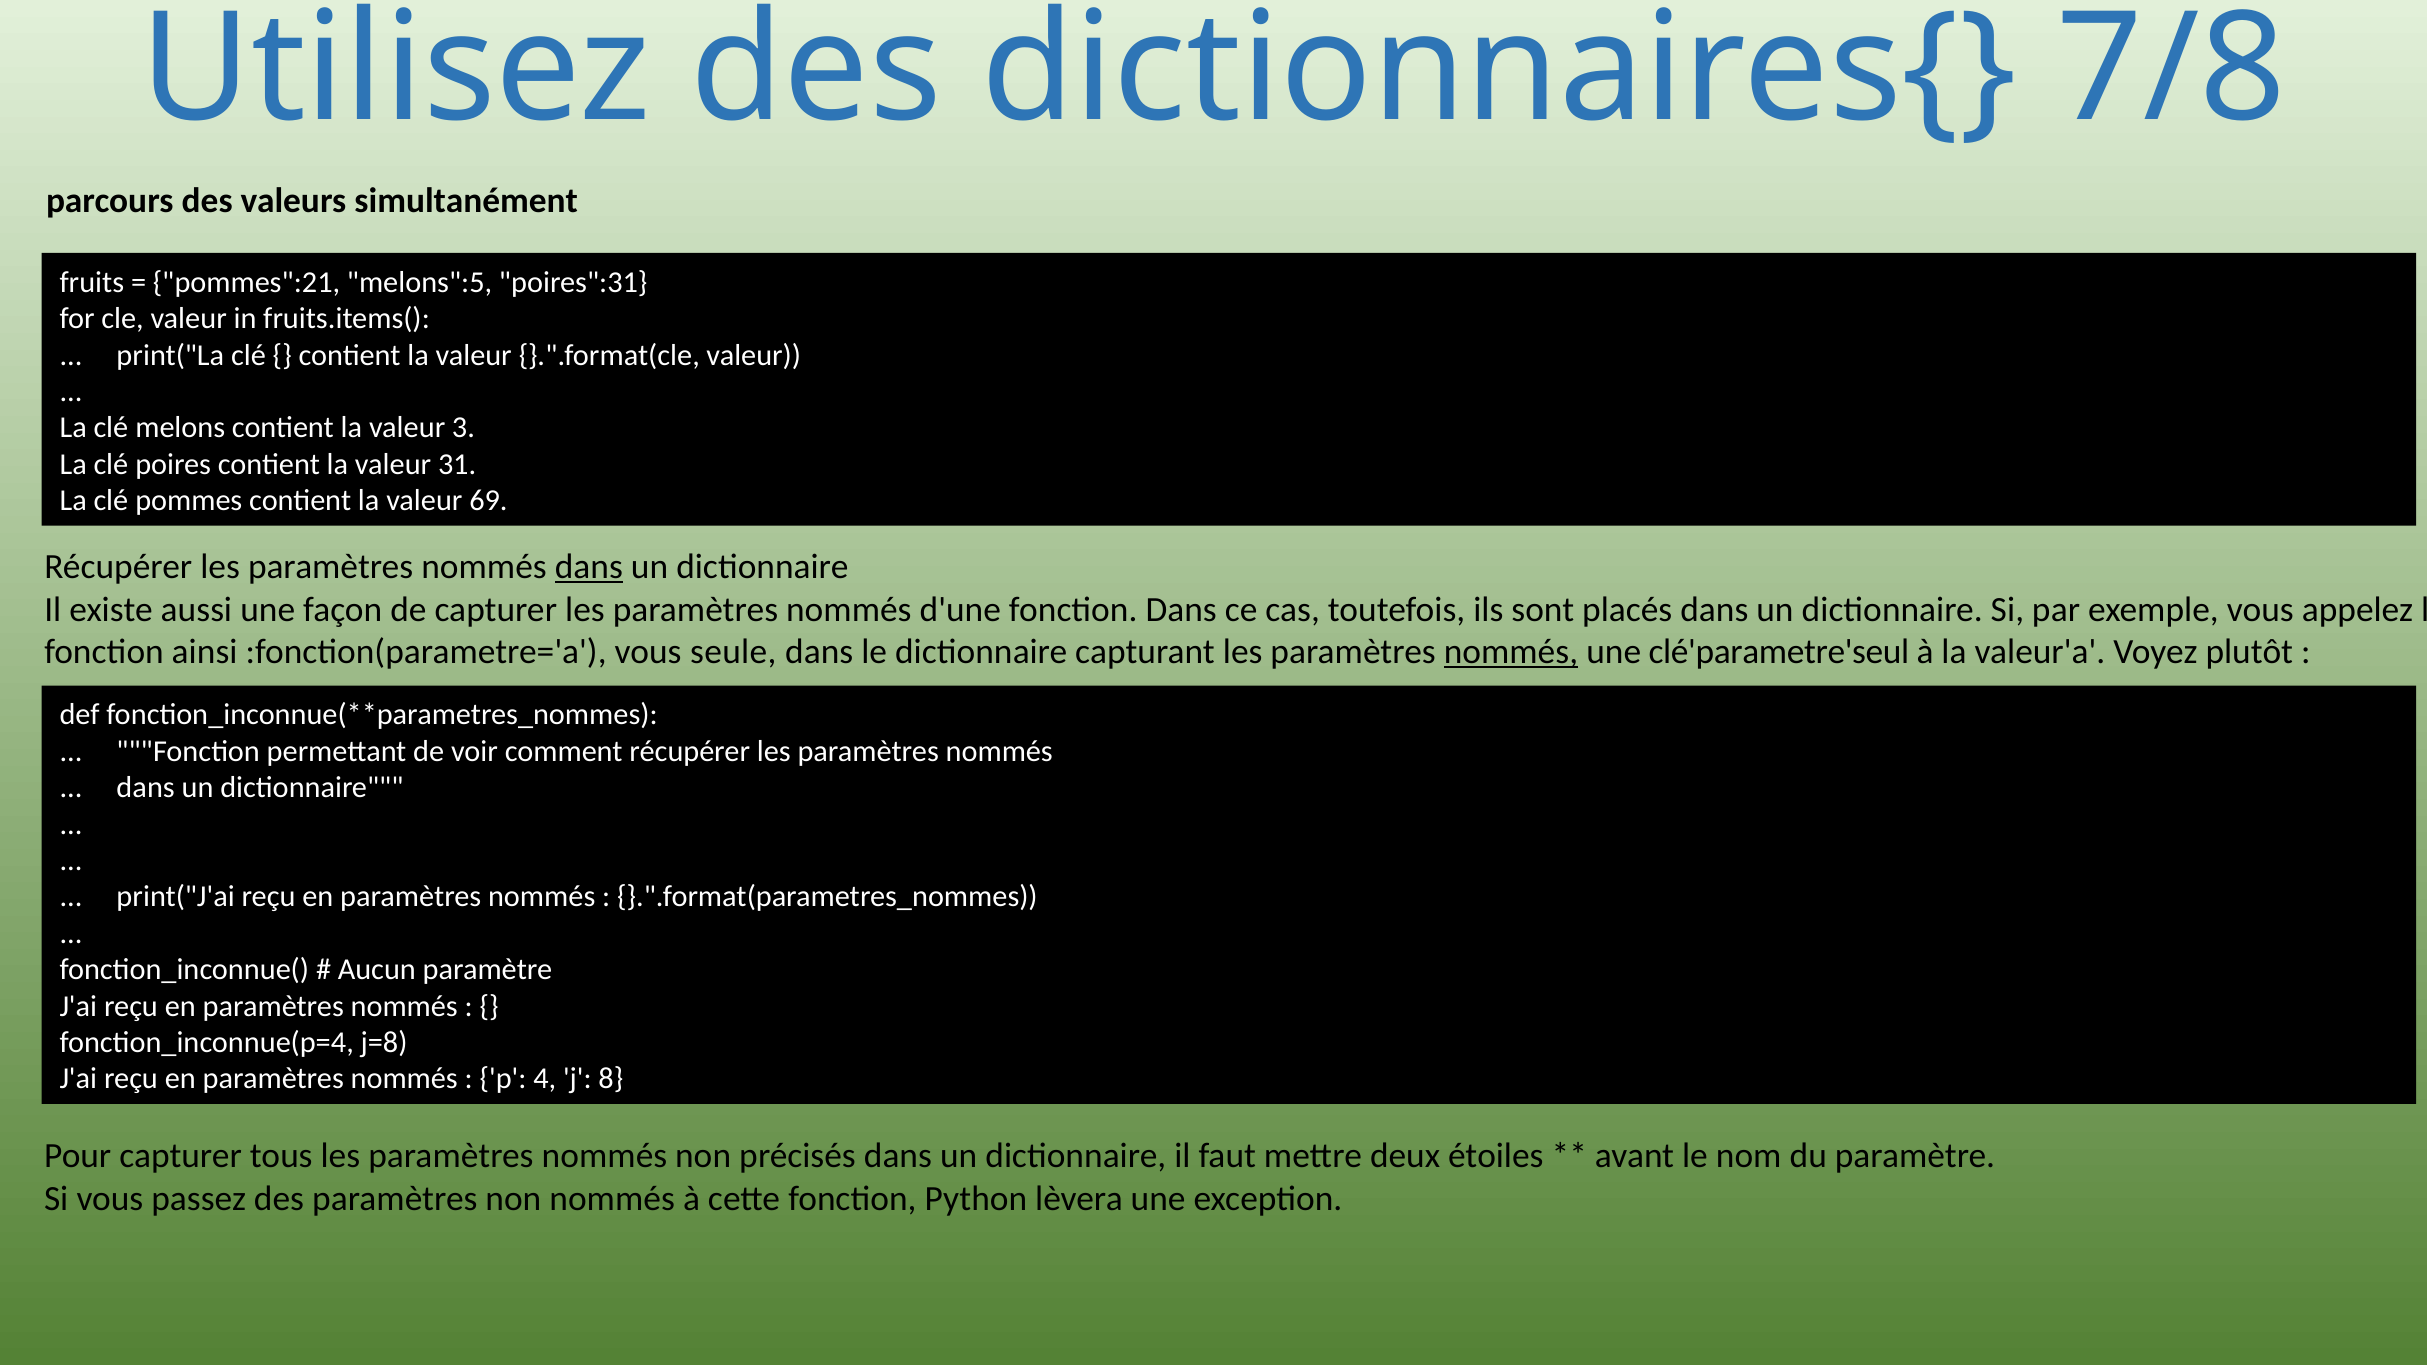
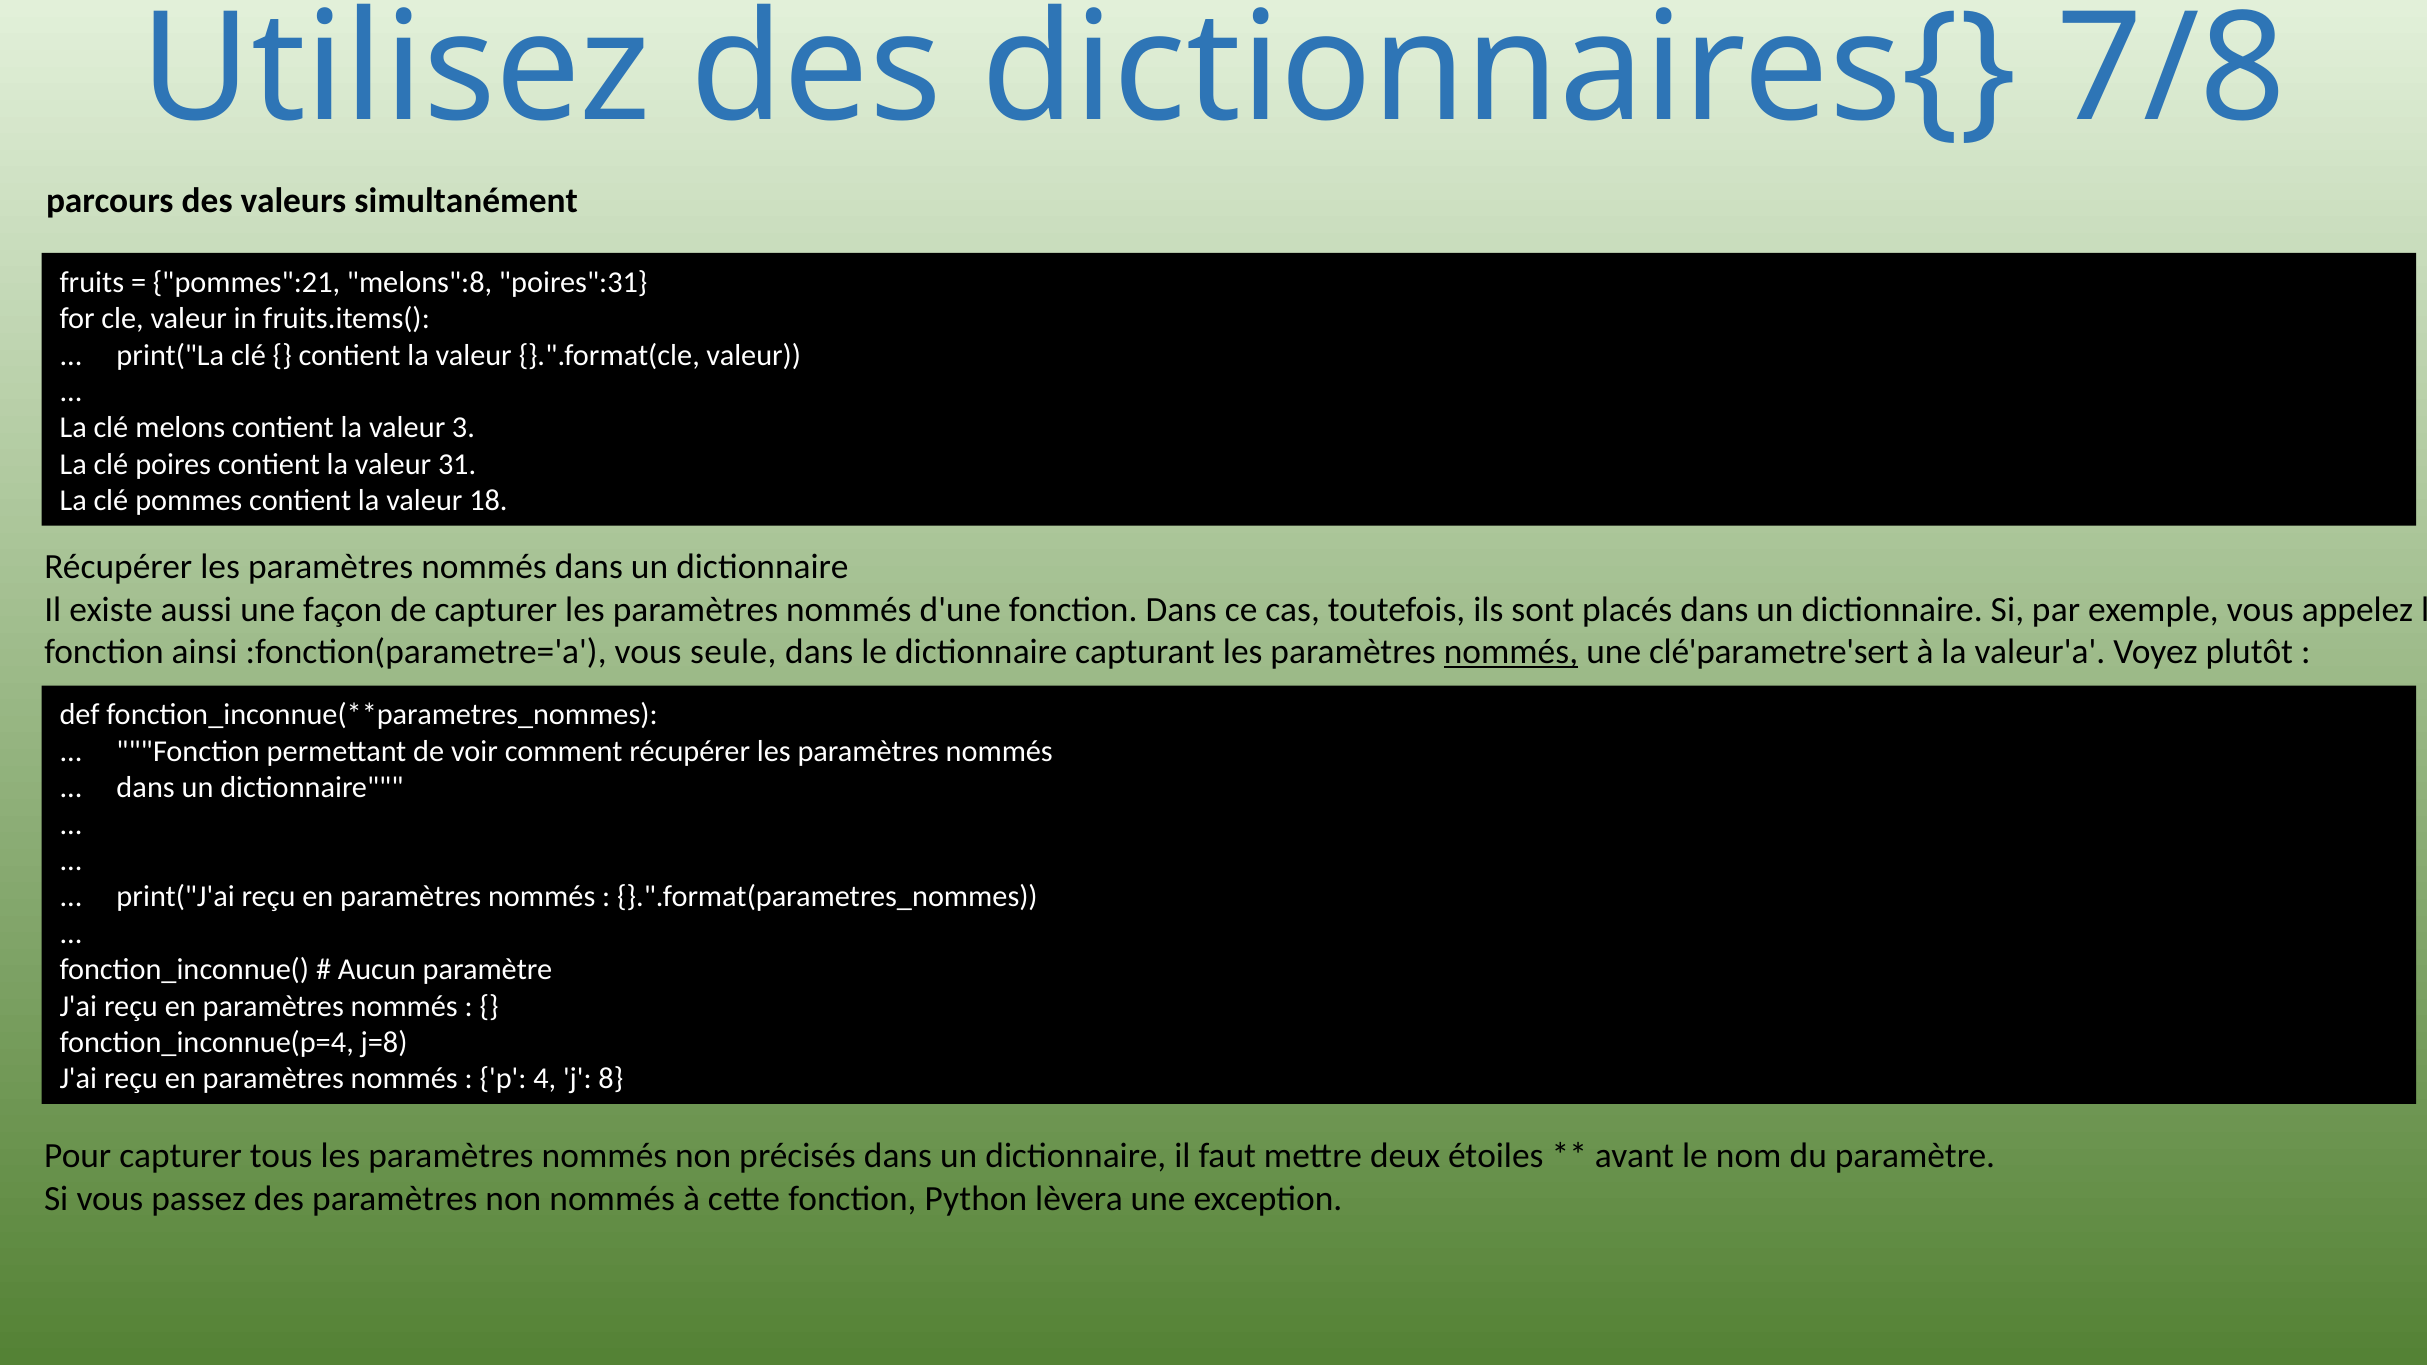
melons":5: melons":5 -> melons":8
69: 69 -> 18
dans at (589, 567) underline: present -> none
clé'parametre'seul: clé'parametre'seul -> clé'parametre'sert
